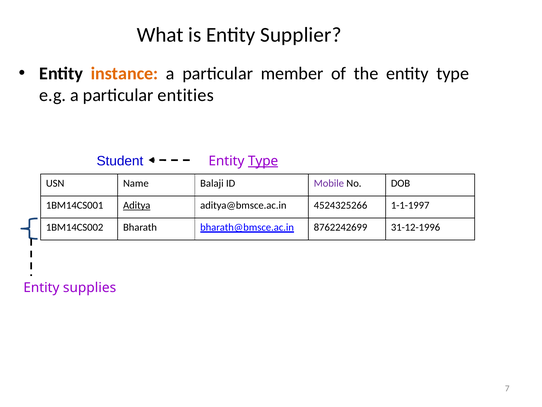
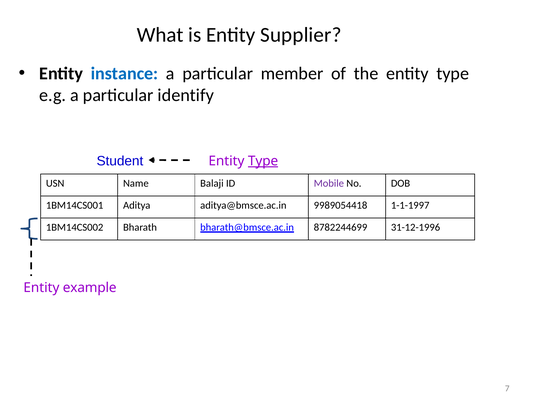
instance colour: orange -> blue
entities: entities -> identify
Aditya underline: present -> none
4524325266: 4524325266 -> 9989054418
8762242699: 8762242699 -> 8782244699
supplies: supplies -> example
